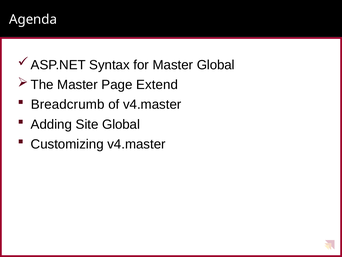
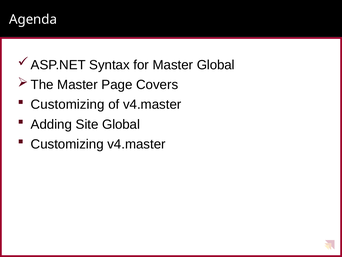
Extend: Extend -> Covers
Breadcrumb at (68, 104): Breadcrumb -> Customizing
